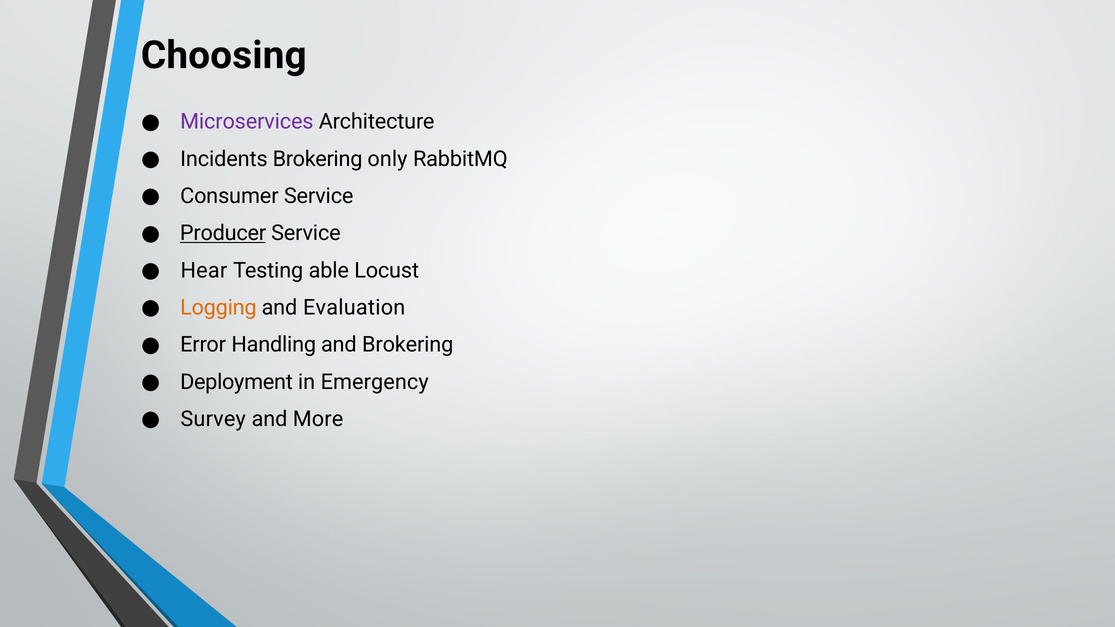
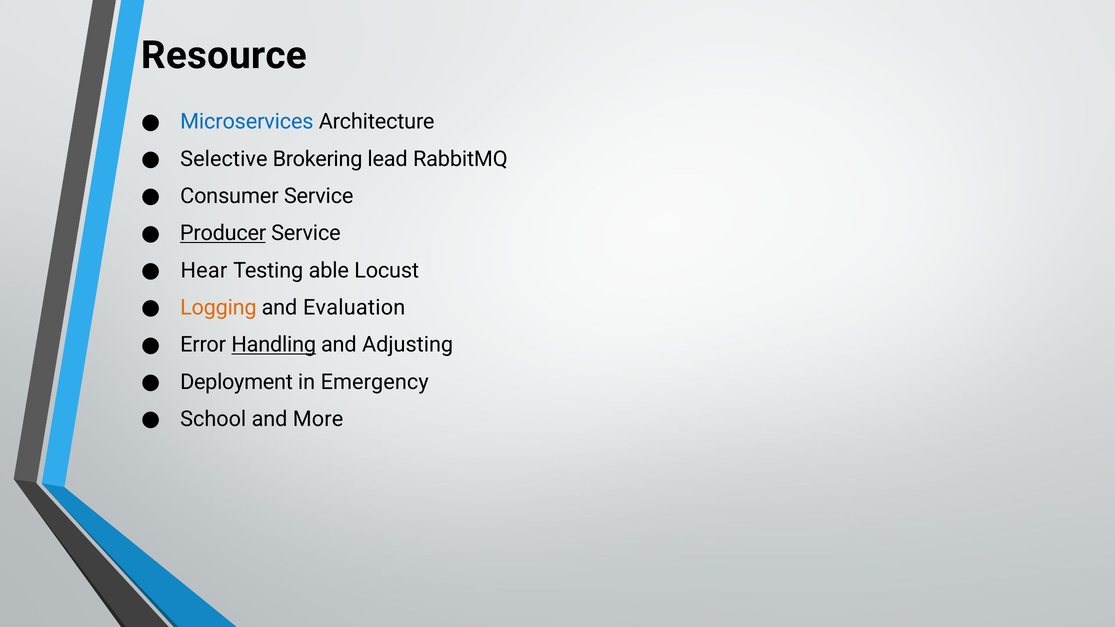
Choosing: Choosing -> Resource
Microservices colour: purple -> blue
Incidents: Incidents -> Selective
only: only -> lead
Handling underline: none -> present
and Brokering: Brokering -> Adjusting
Survey: Survey -> School
